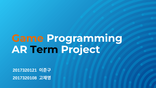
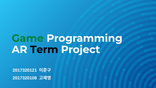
Game colour: orange -> green
